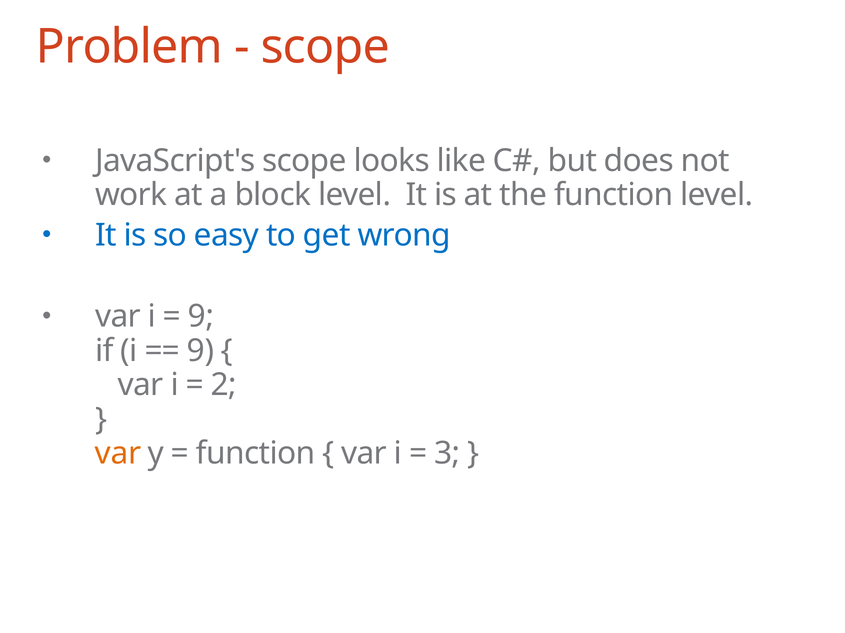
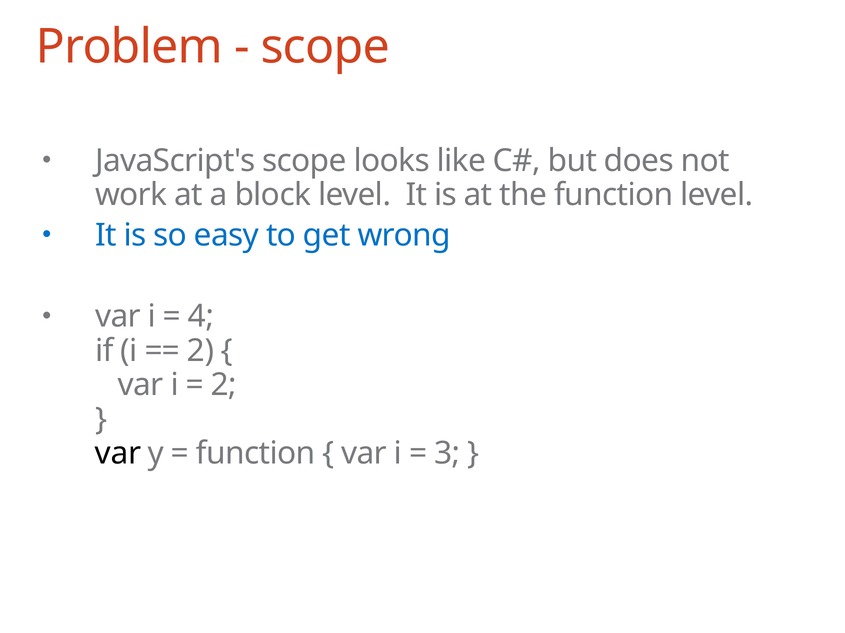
9 at (201, 317): 9 -> 4
9 at (201, 351): 9 -> 2
var at (118, 454) colour: orange -> black
